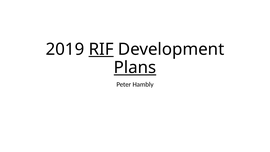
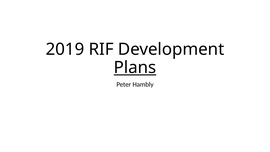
RIF underline: present -> none
